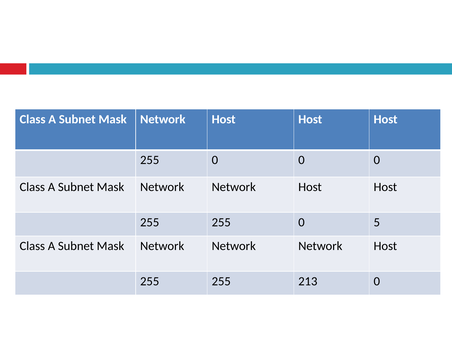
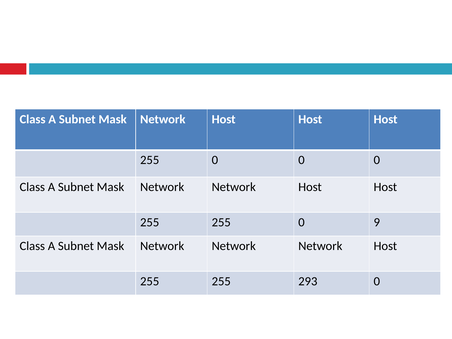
5: 5 -> 9
213: 213 -> 293
